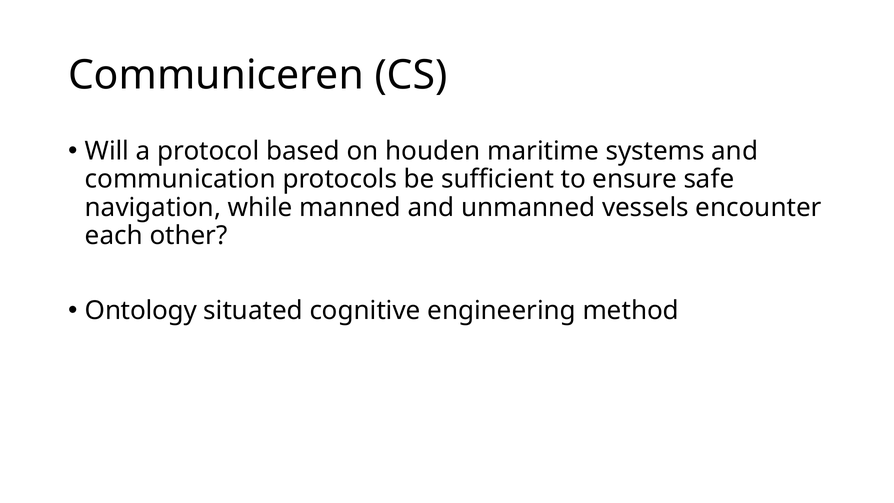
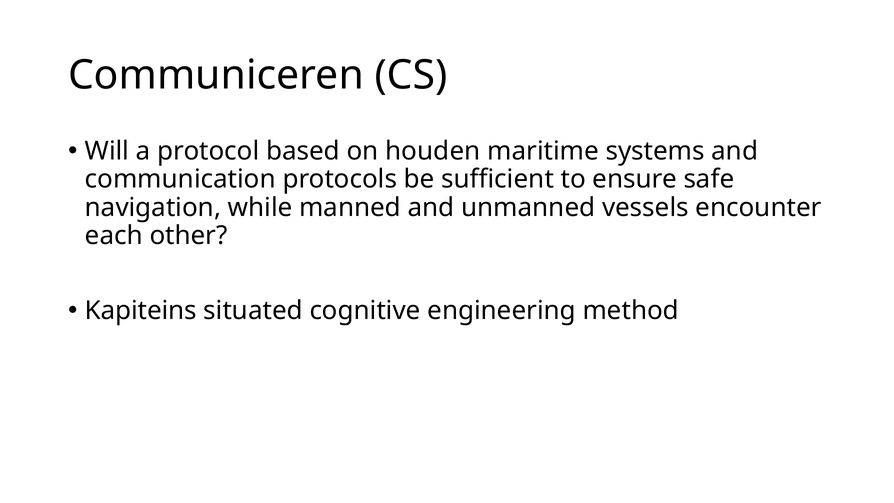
Ontology: Ontology -> Kapiteins
